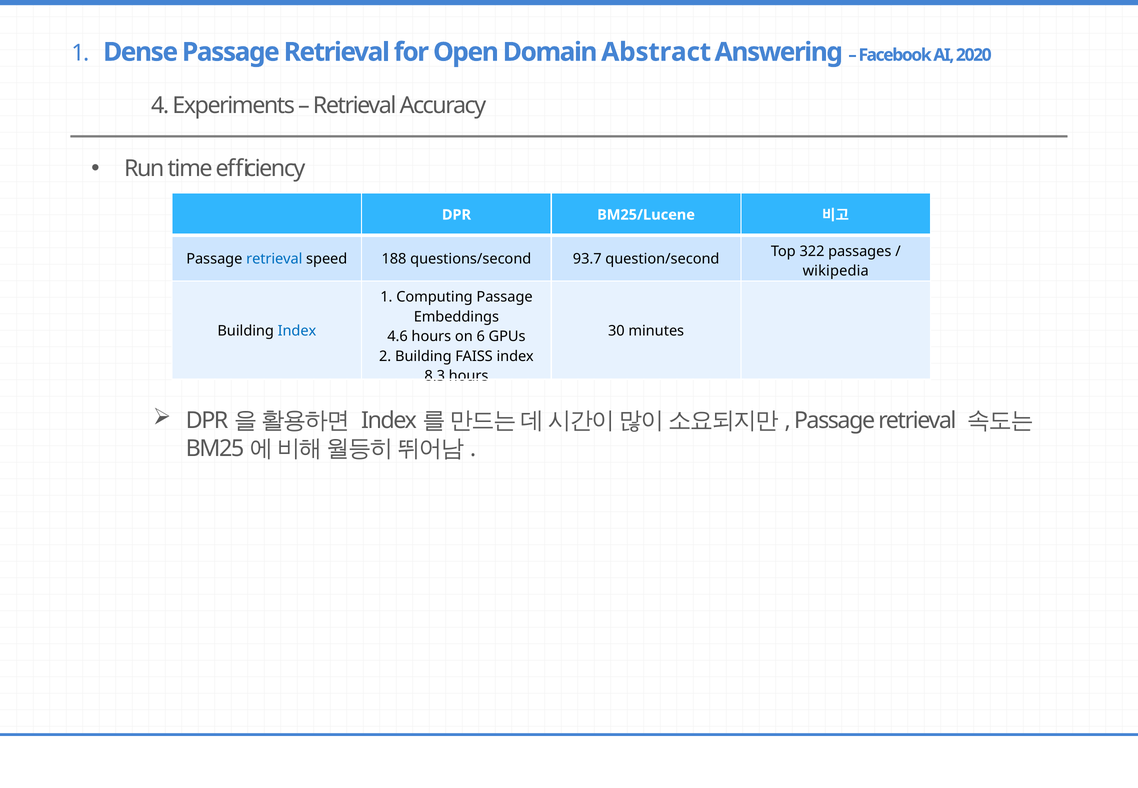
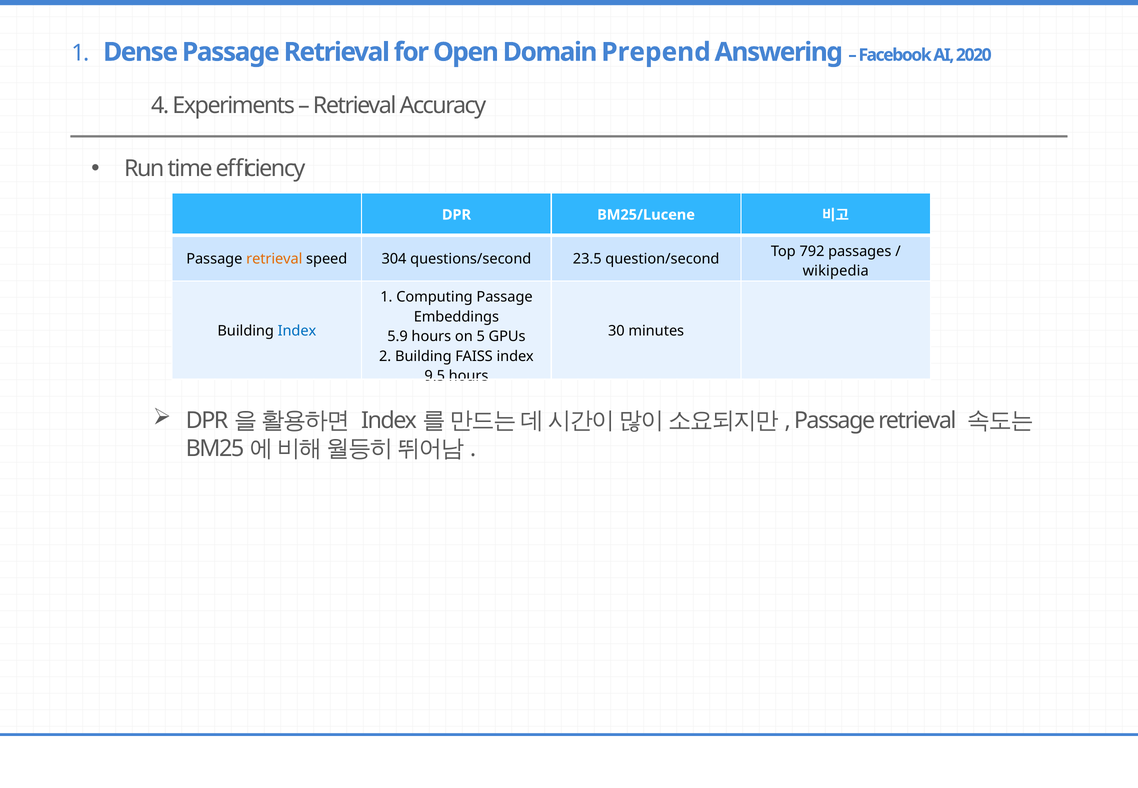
Abstract: Abstract -> Prepend
322: 322 -> 792
retrieval at (274, 259) colour: blue -> orange
188: 188 -> 304
93.7: 93.7 -> 23.5
4.6: 4.6 -> 5.9
6: 6 -> 5
8.3: 8.3 -> 9.5
